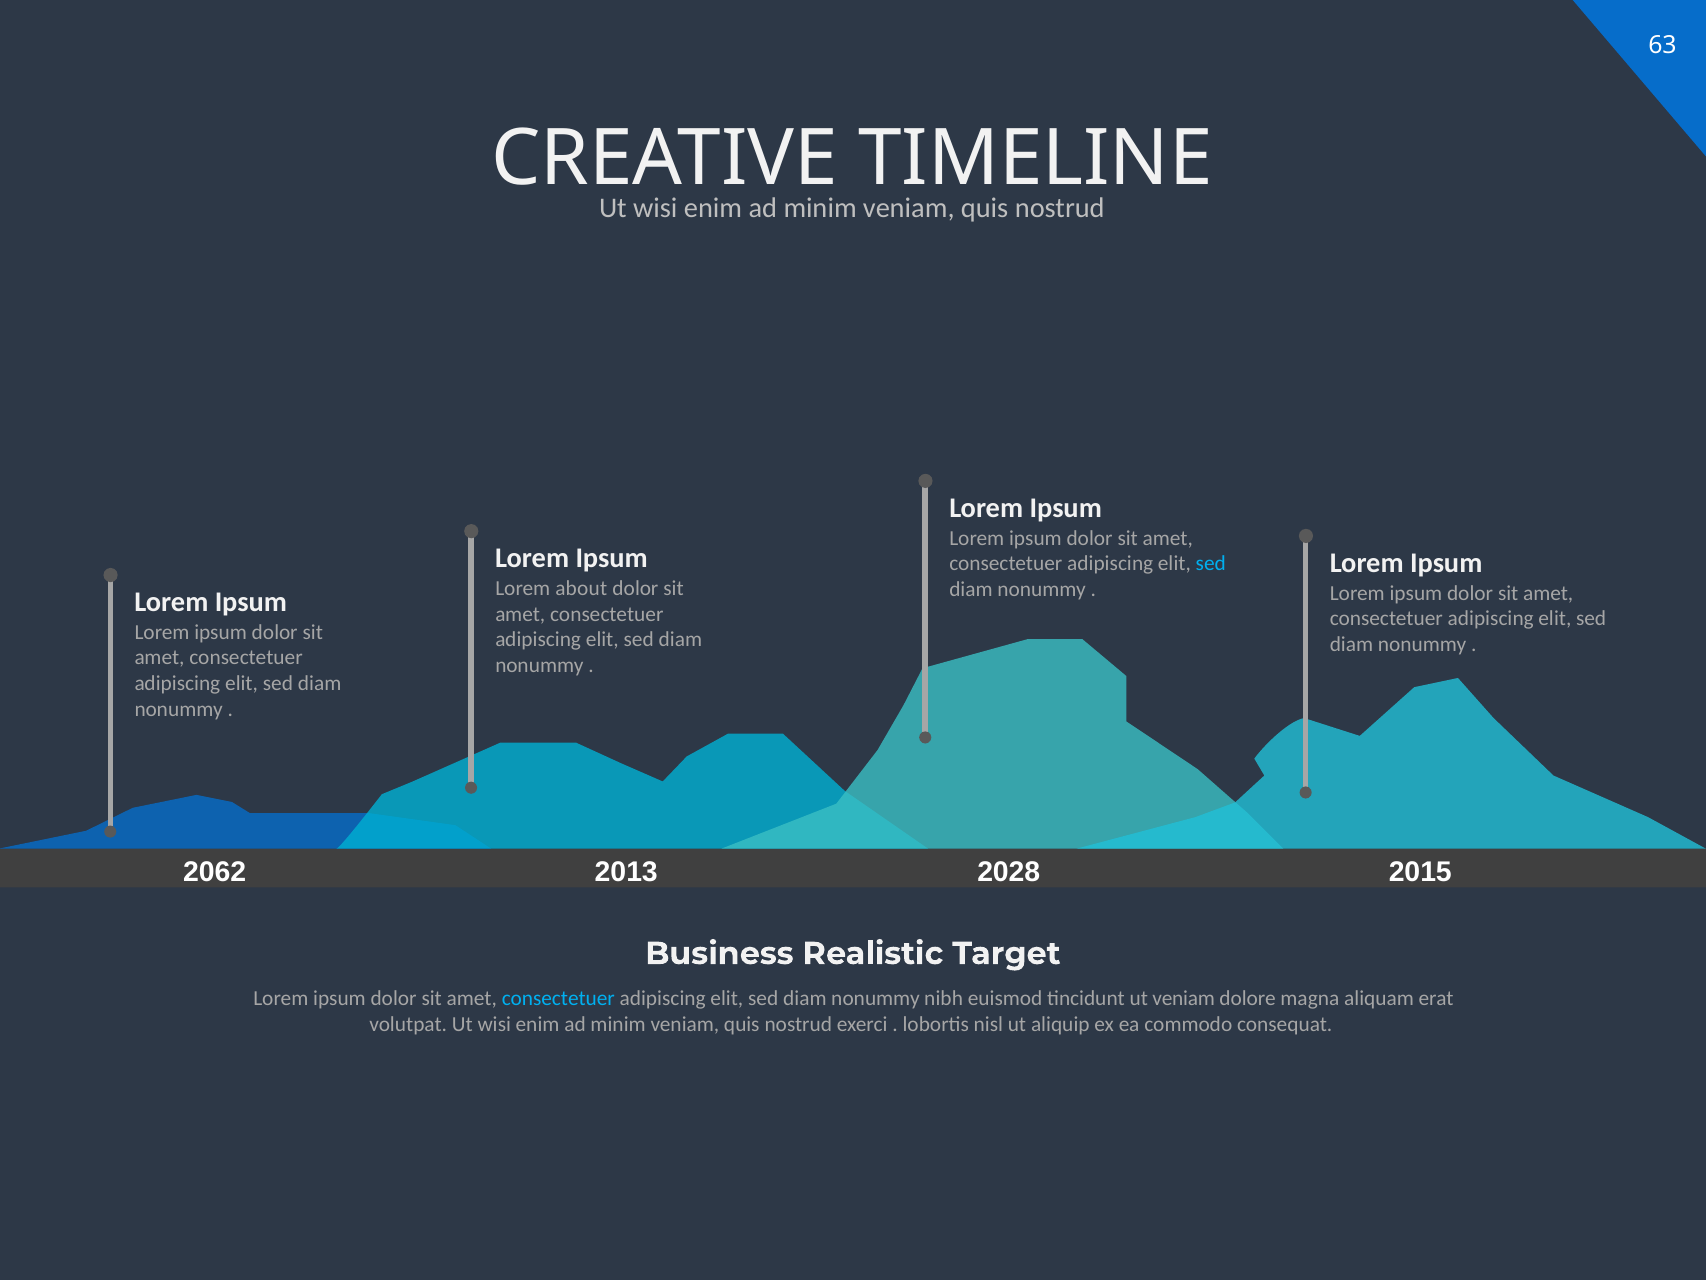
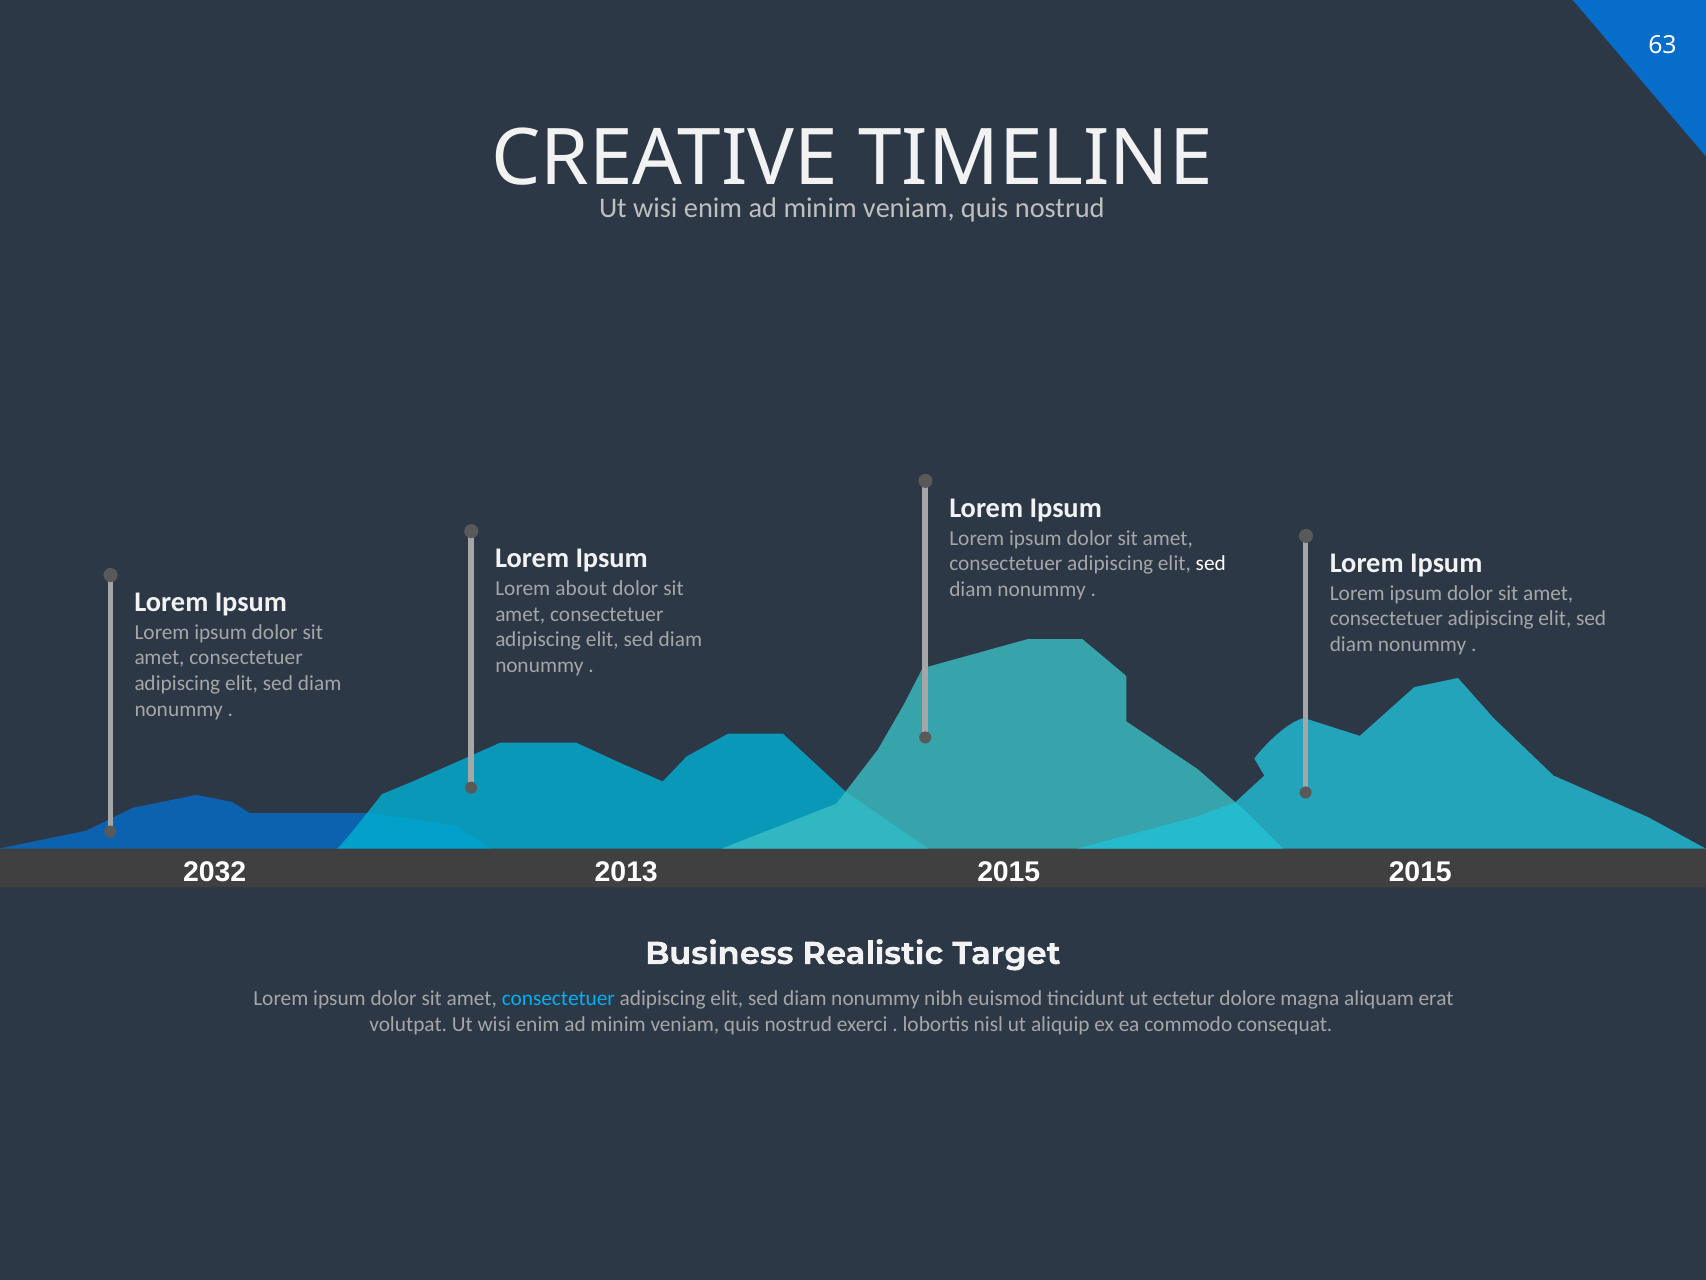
sed at (1211, 564) colour: light blue -> white
2062: 2062 -> 2032
2013 2028: 2028 -> 2015
ut veniam: veniam -> ectetur
